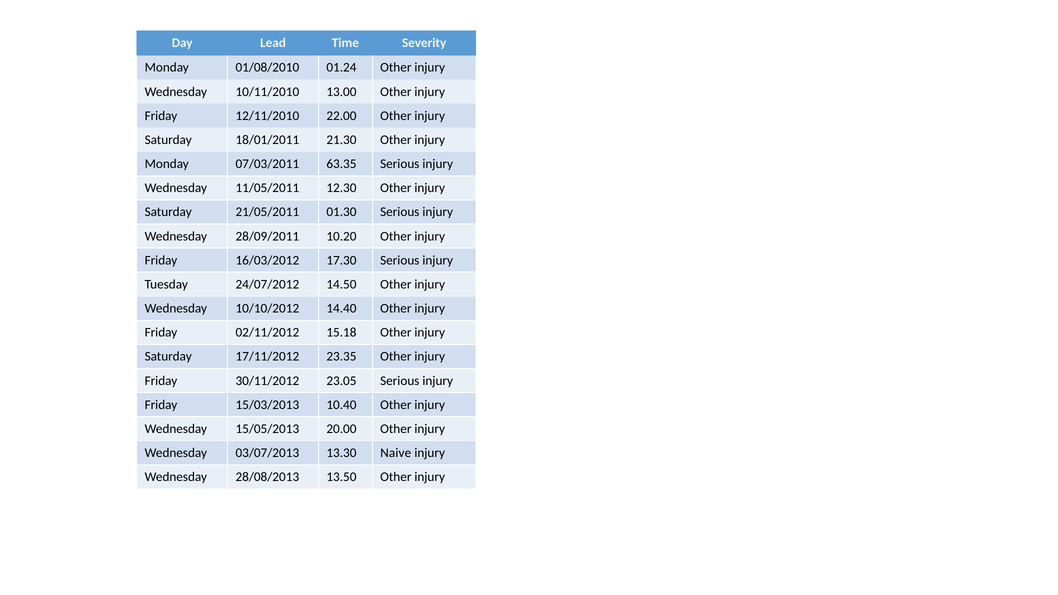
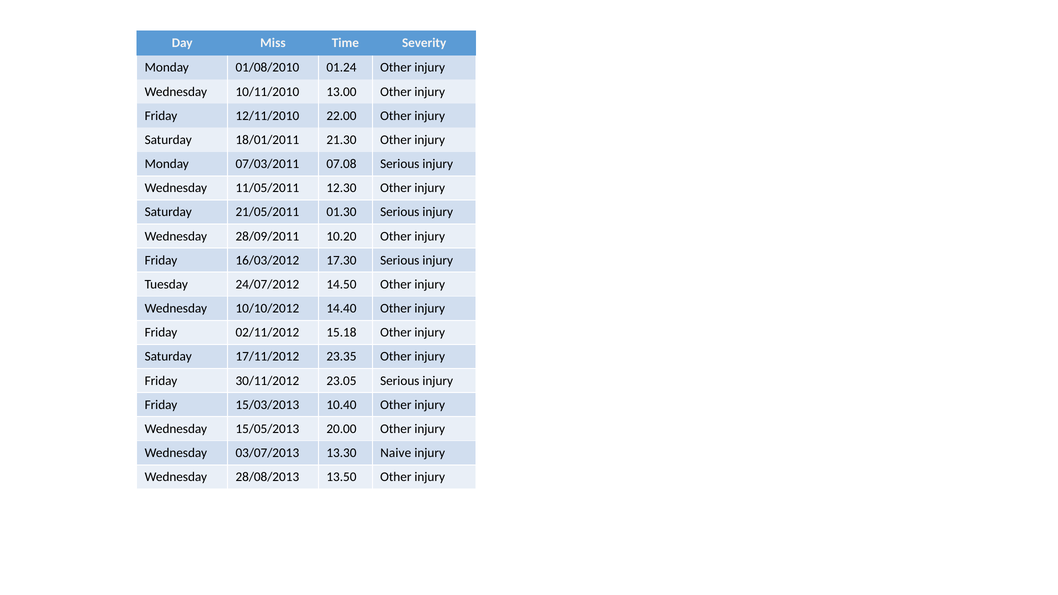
Lead: Lead -> Miss
63.35: 63.35 -> 07.08
